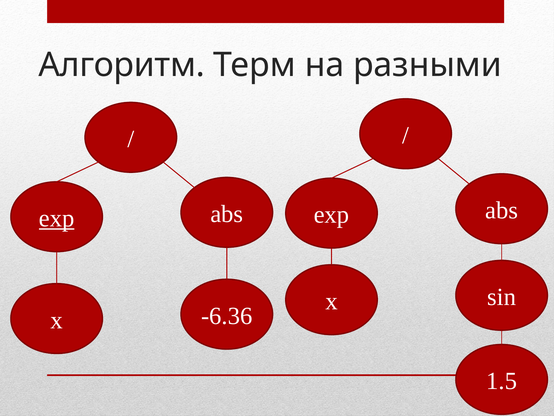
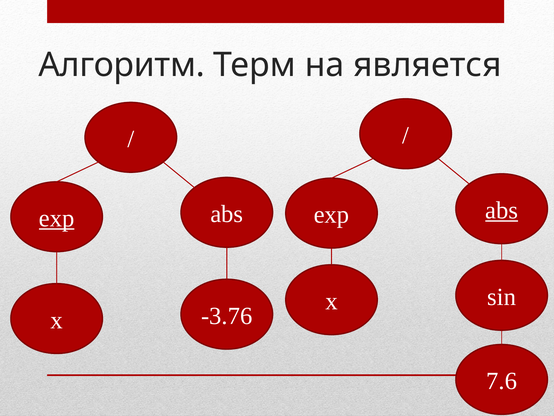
разными: разными -> является
abs at (502, 210) underline: none -> present
-6.36: -6.36 -> -3.76
1.5: 1.5 -> 7.6
